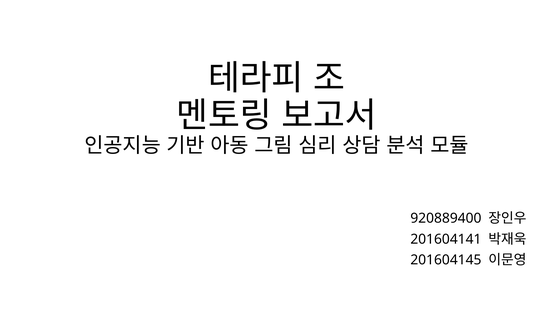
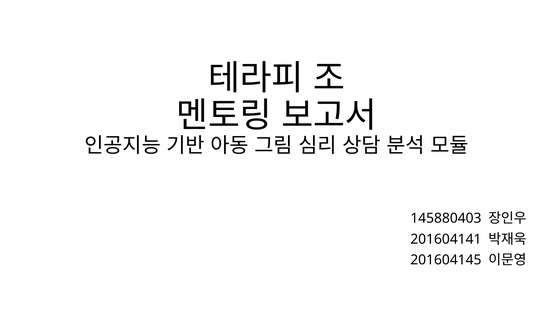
920889400: 920889400 -> 145880403
